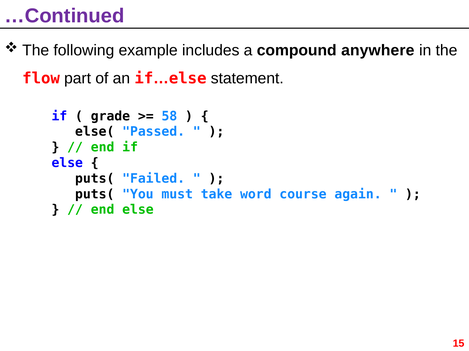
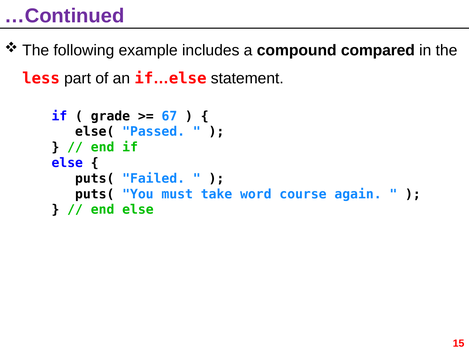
anywhere: anywhere -> compared
flow: flow -> less
58: 58 -> 67
